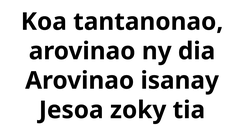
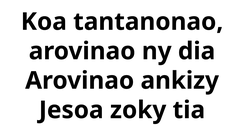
isanay: isanay -> ankizy
